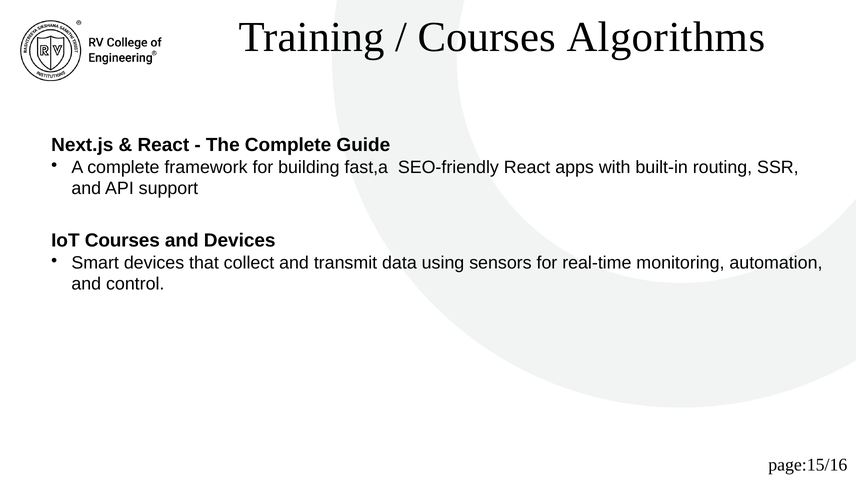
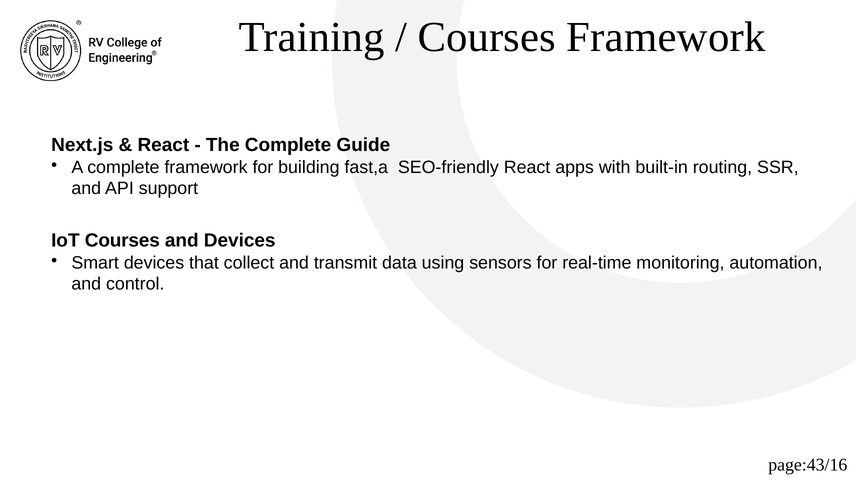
Courses Algorithms: Algorithms -> Framework
page:15/16: page:15/16 -> page:43/16
